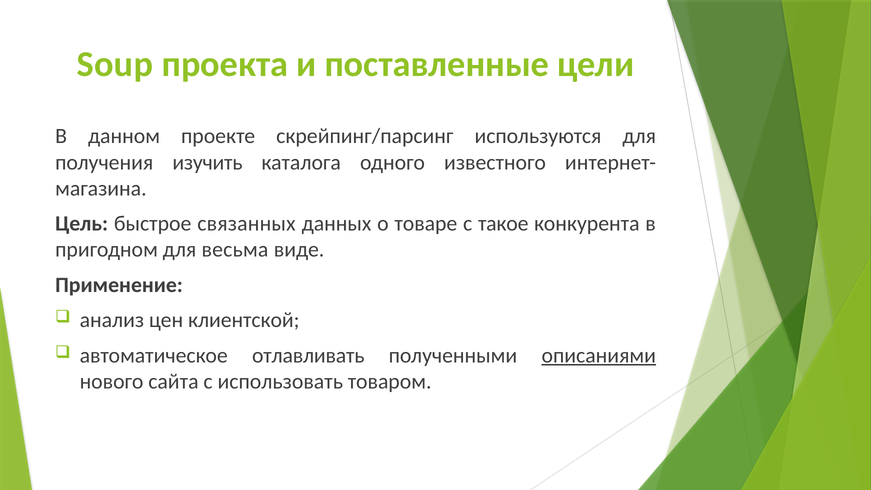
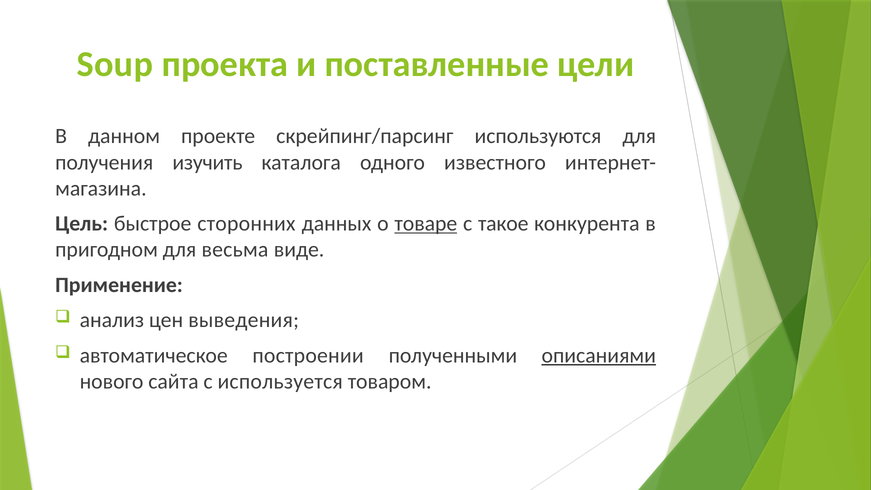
связанных: связанных -> сторонних
товаре underline: none -> present
клиентской: клиентской -> выведения
отлавливать: отлавливать -> построении
использовать: использовать -> используется
